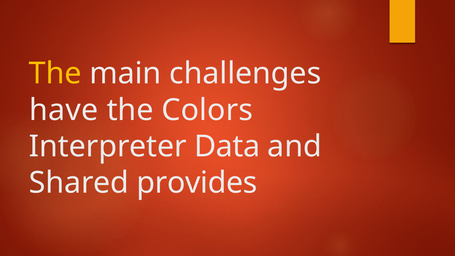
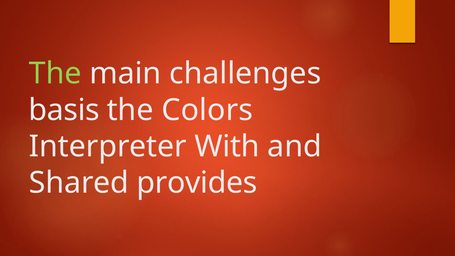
The at (55, 74) colour: yellow -> light green
have: have -> basis
Data: Data -> With
